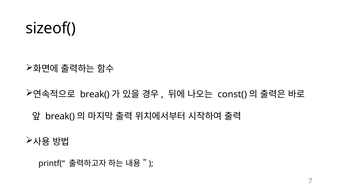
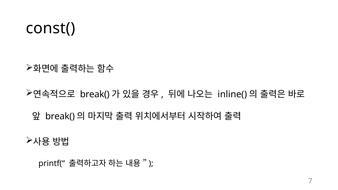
sizeof(: sizeof( -> const(
const(: const( -> inline(
